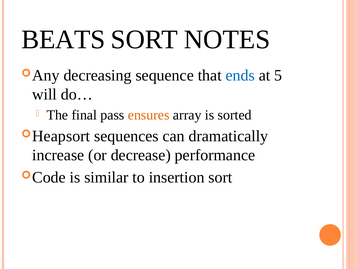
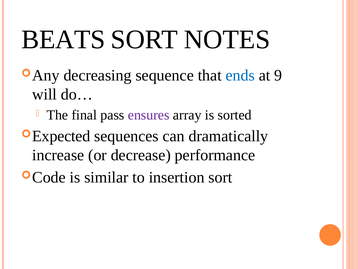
5: 5 -> 9
ensures colour: orange -> purple
Heapsort: Heapsort -> Expected
